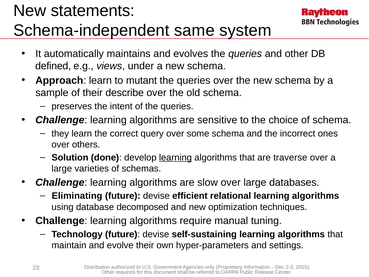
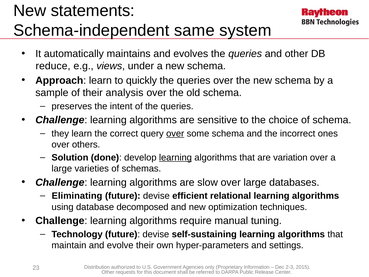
defined: defined -> reduce
mutant: mutant -> quickly
describe: describe -> analysis
over at (175, 133) underline: none -> present
traverse: traverse -> variation
